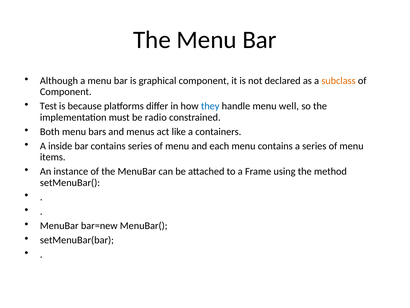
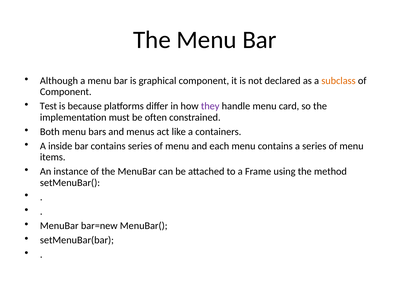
they colour: blue -> purple
well: well -> card
radio: radio -> often
